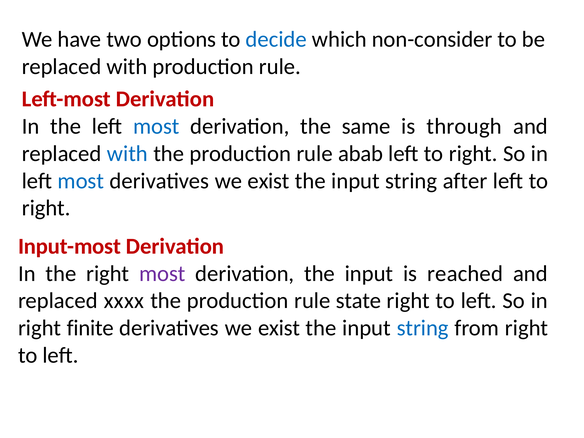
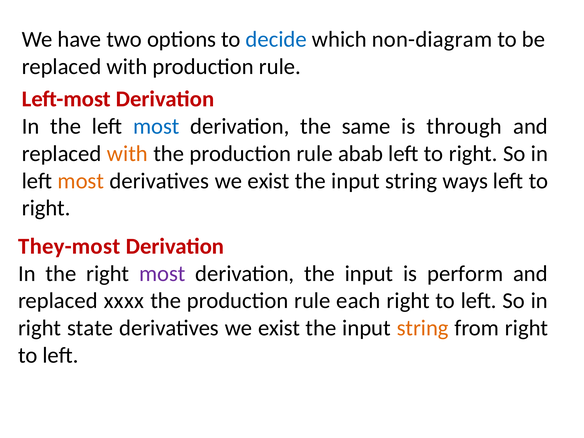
non-consider: non-consider -> non-diagram
with at (127, 154) colour: blue -> orange
most at (81, 181) colour: blue -> orange
after: after -> ways
Input-most: Input-most -> They-most
reached: reached -> perform
state: state -> each
finite: finite -> state
string at (423, 328) colour: blue -> orange
